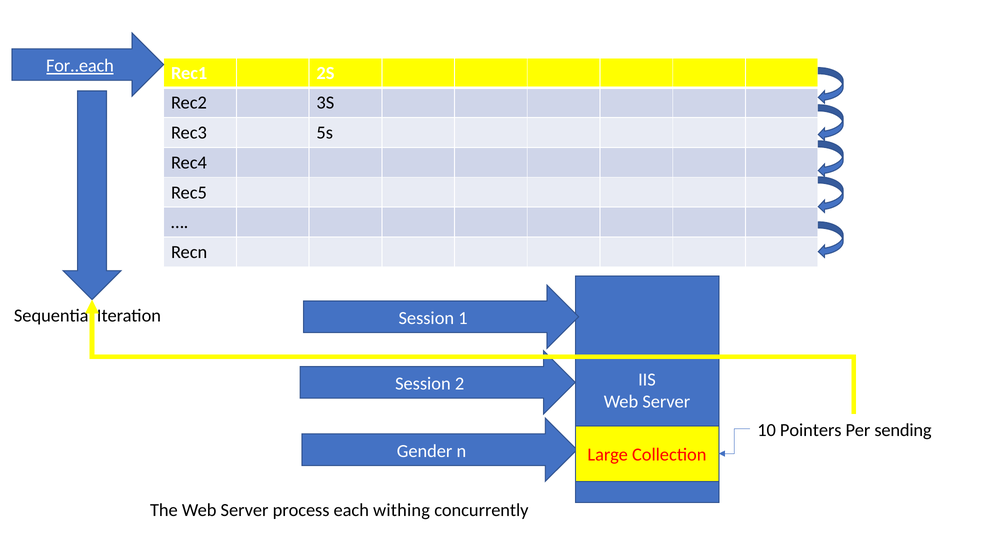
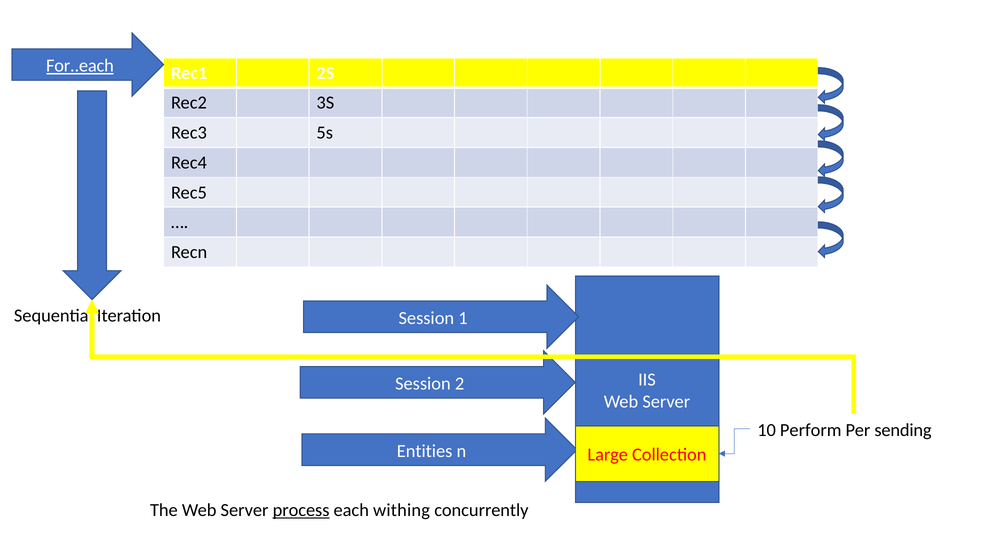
Pointers: Pointers -> Perform
Gender: Gender -> Entities
process underline: none -> present
